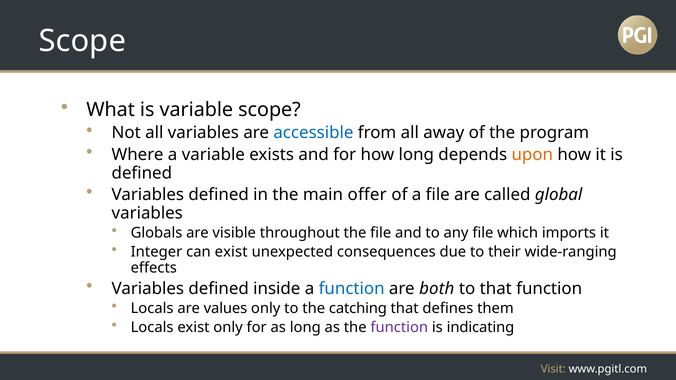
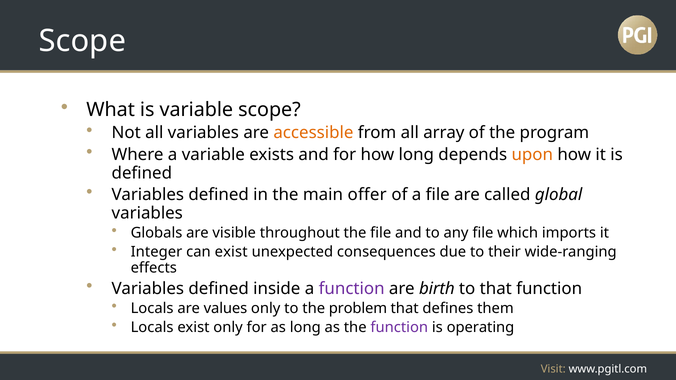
accessible colour: blue -> orange
away: away -> array
function at (352, 289) colour: blue -> purple
both: both -> birth
catching: catching -> problem
indicating: indicating -> operating
